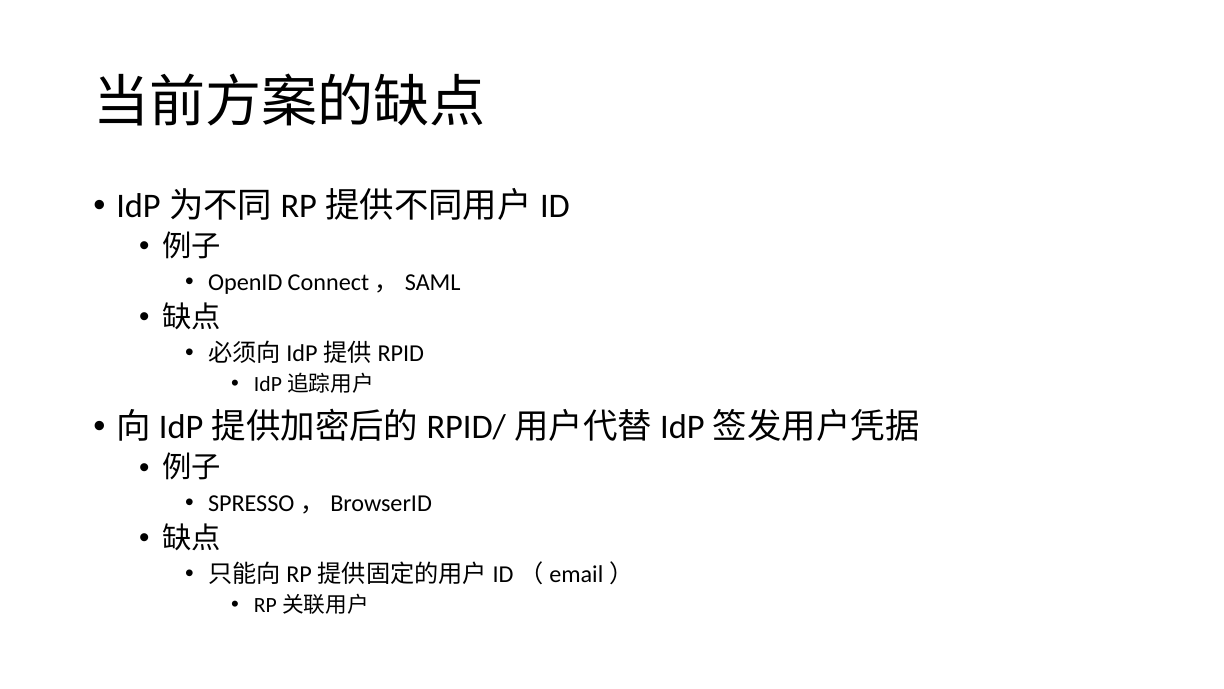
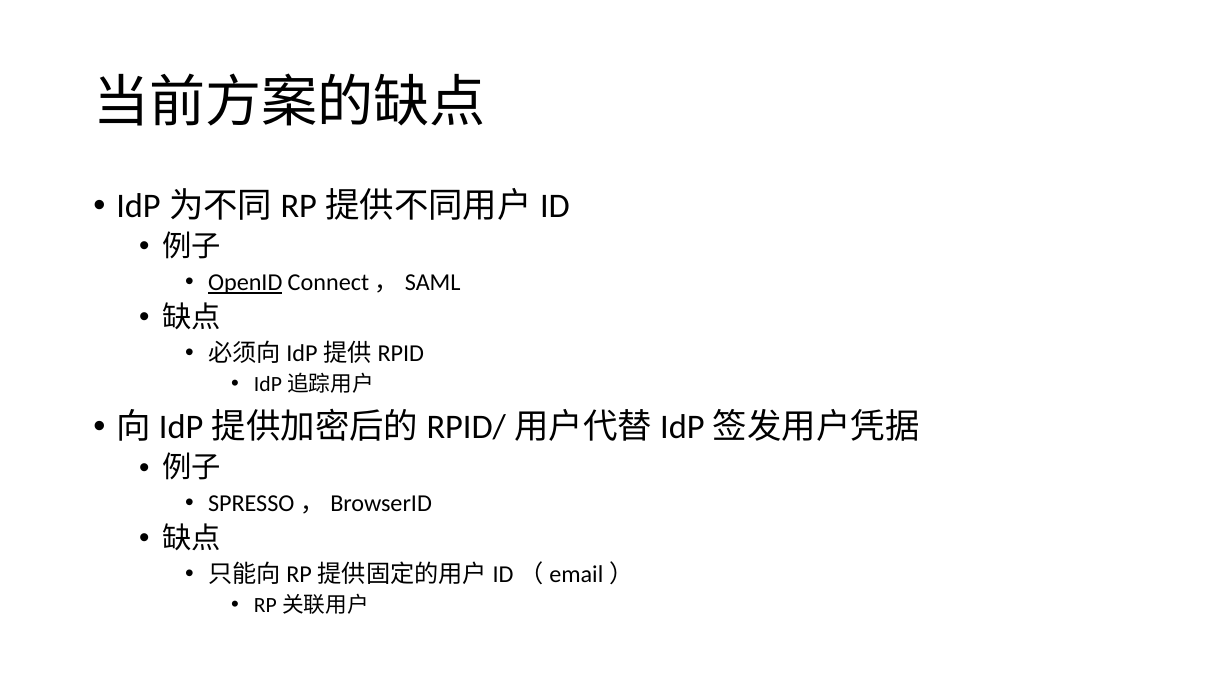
OpenID underline: none -> present
